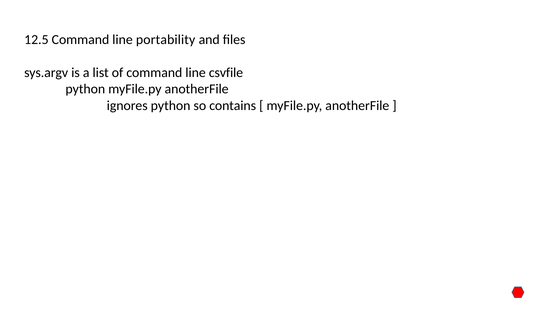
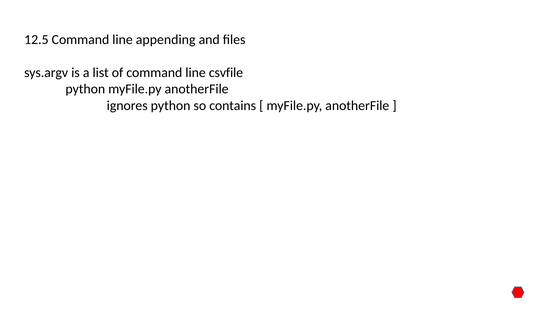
portability: portability -> appending
